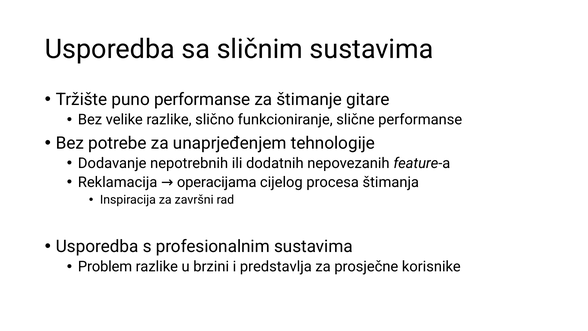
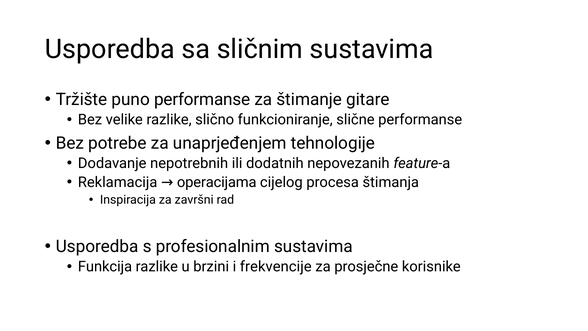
Problem: Problem -> Funkcija
predstavlja: predstavlja -> frekvencije
